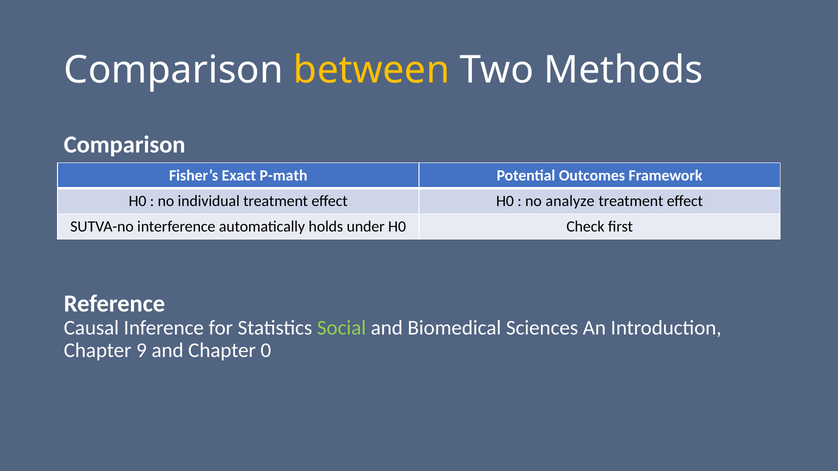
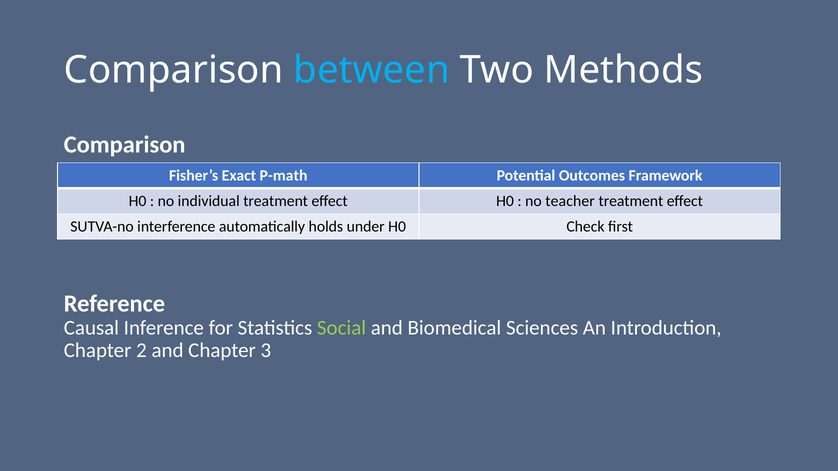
between colour: yellow -> light blue
analyze: analyze -> teacher
9: 9 -> 2
0: 0 -> 3
